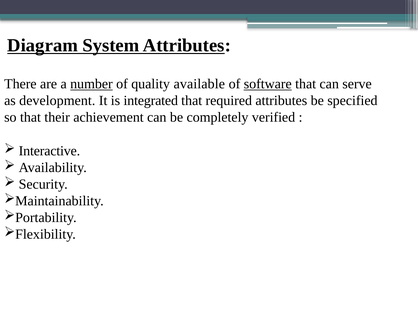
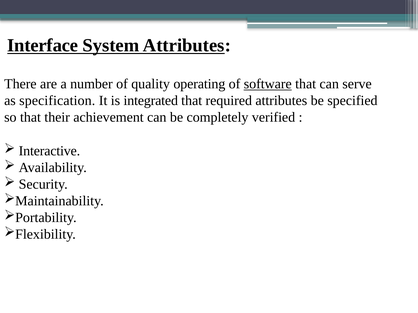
Diagram: Diagram -> Interface
number underline: present -> none
available: available -> operating
development: development -> specification
